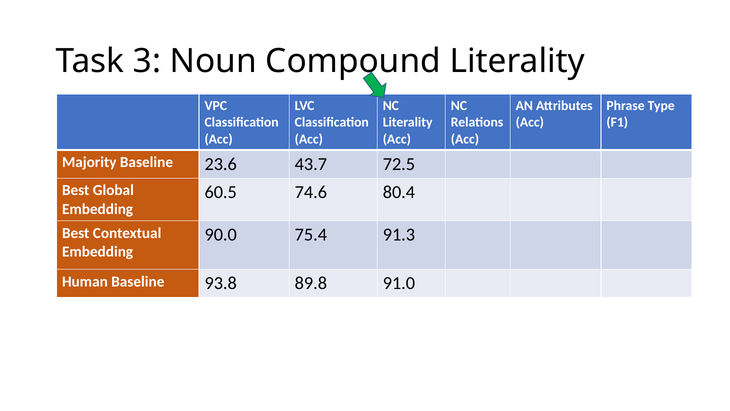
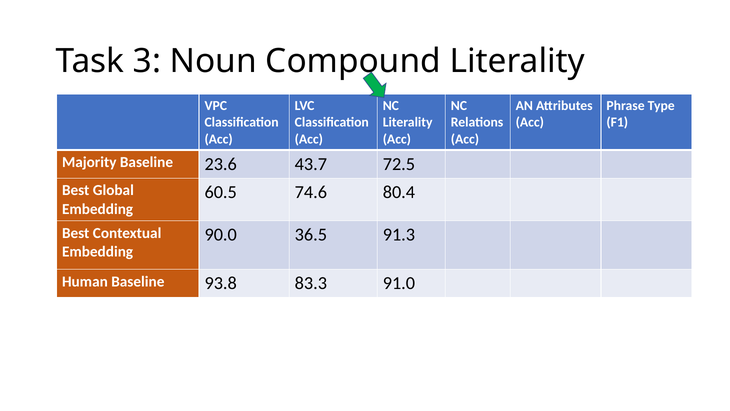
75.4: 75.4 -> 36.5
89.8: 89.8 -> 83.3
